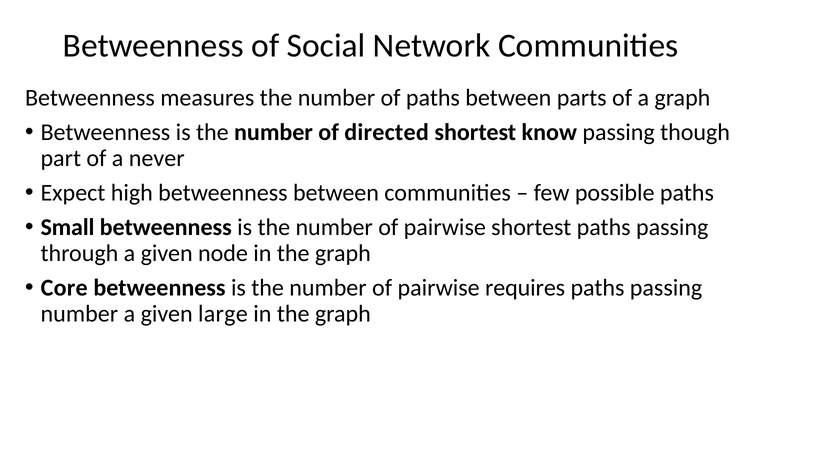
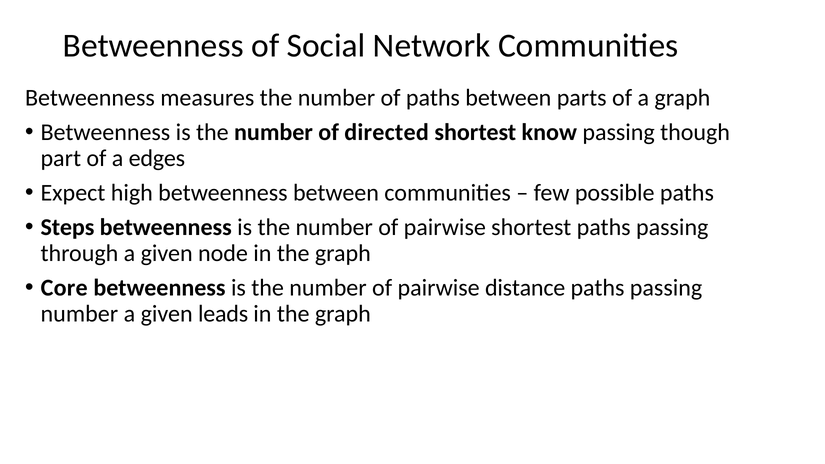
never: never -> edges
Small: Small -> Steps
requires: requires -> distance
large: large -> leads
